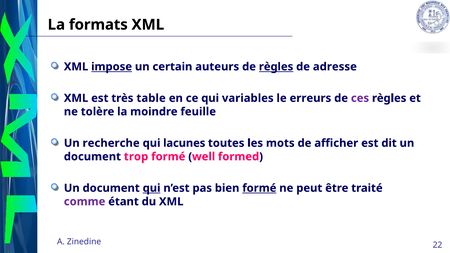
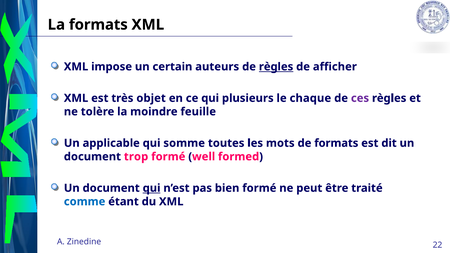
impose underline: present -> none
adresse: adresse -> afficher
table: table -> objet
variables: variables -> plusieurs
erreurs: erreurs -> chaque
recherche: recherche -> applicable
lacunes: lacunes -> somme
de afficher: afficher -> formats
formé at (259, 188) underline: present -> none
comme colour: purple -> blue
